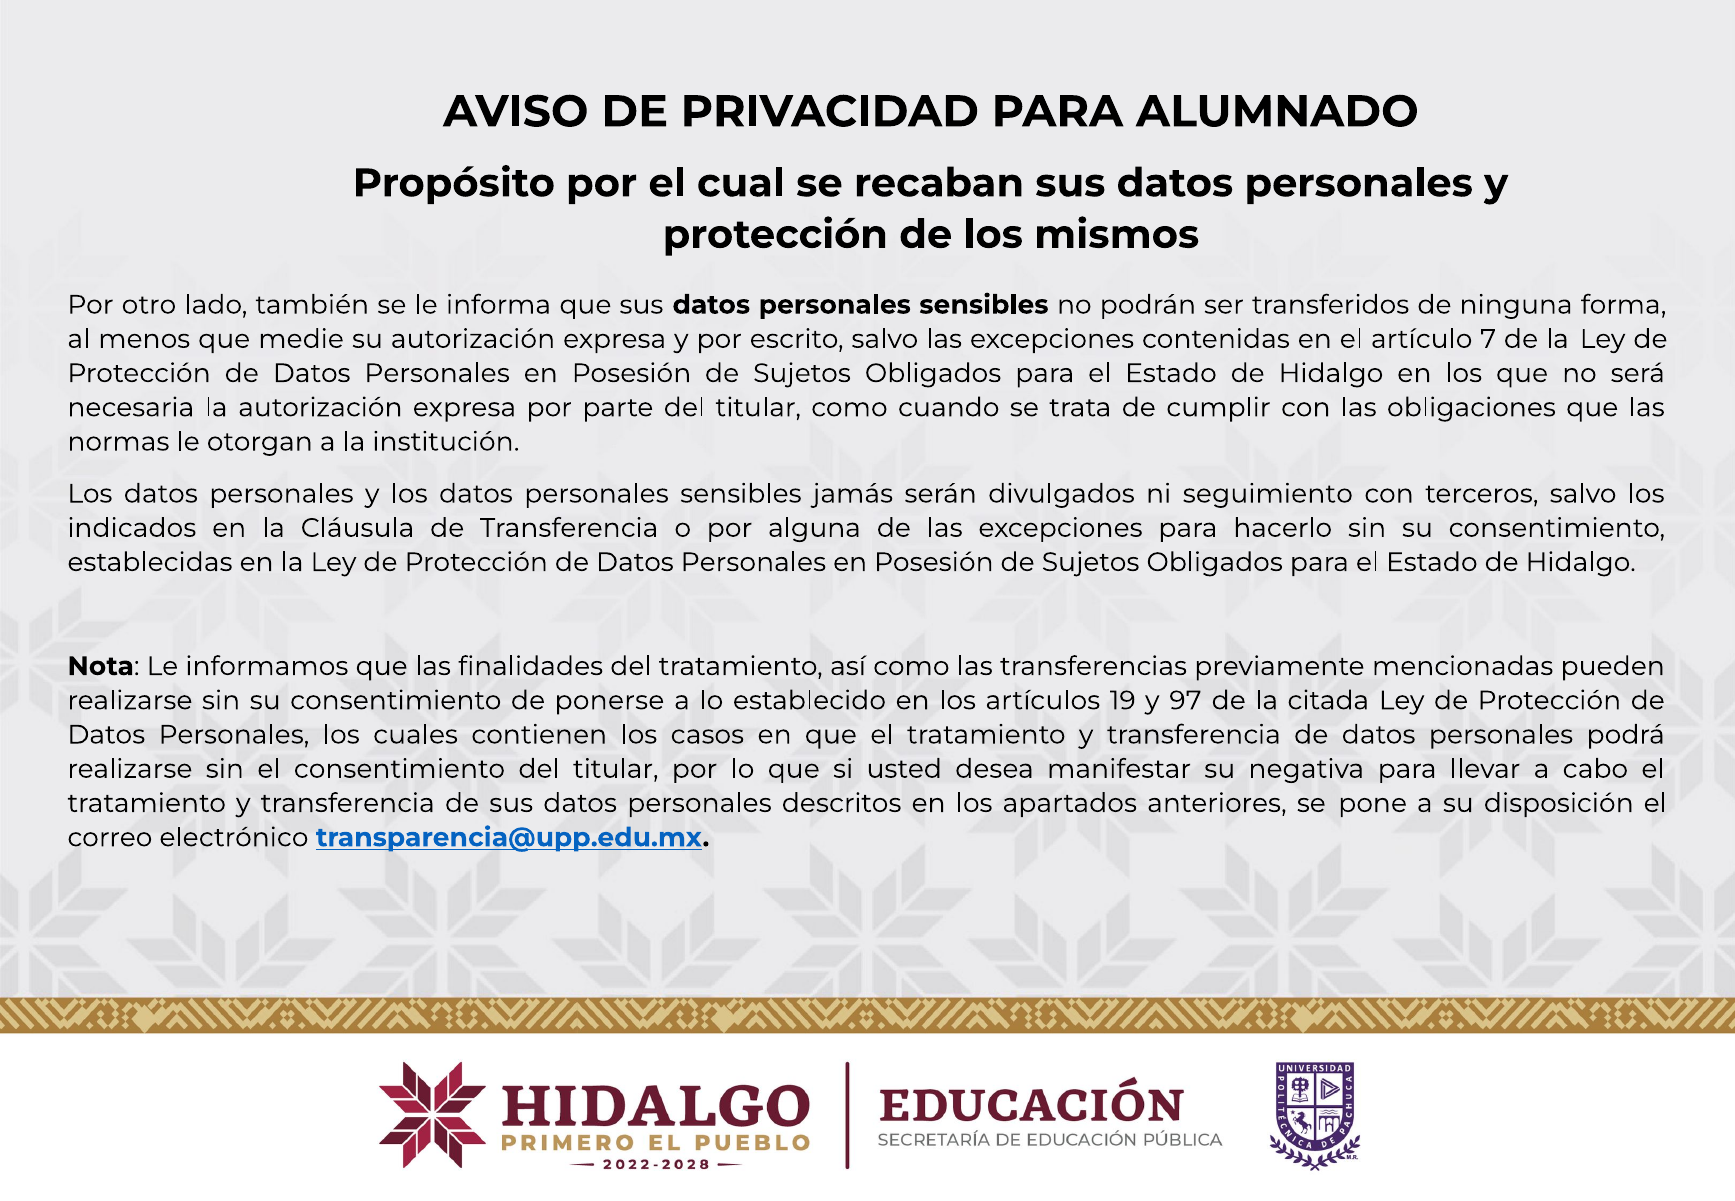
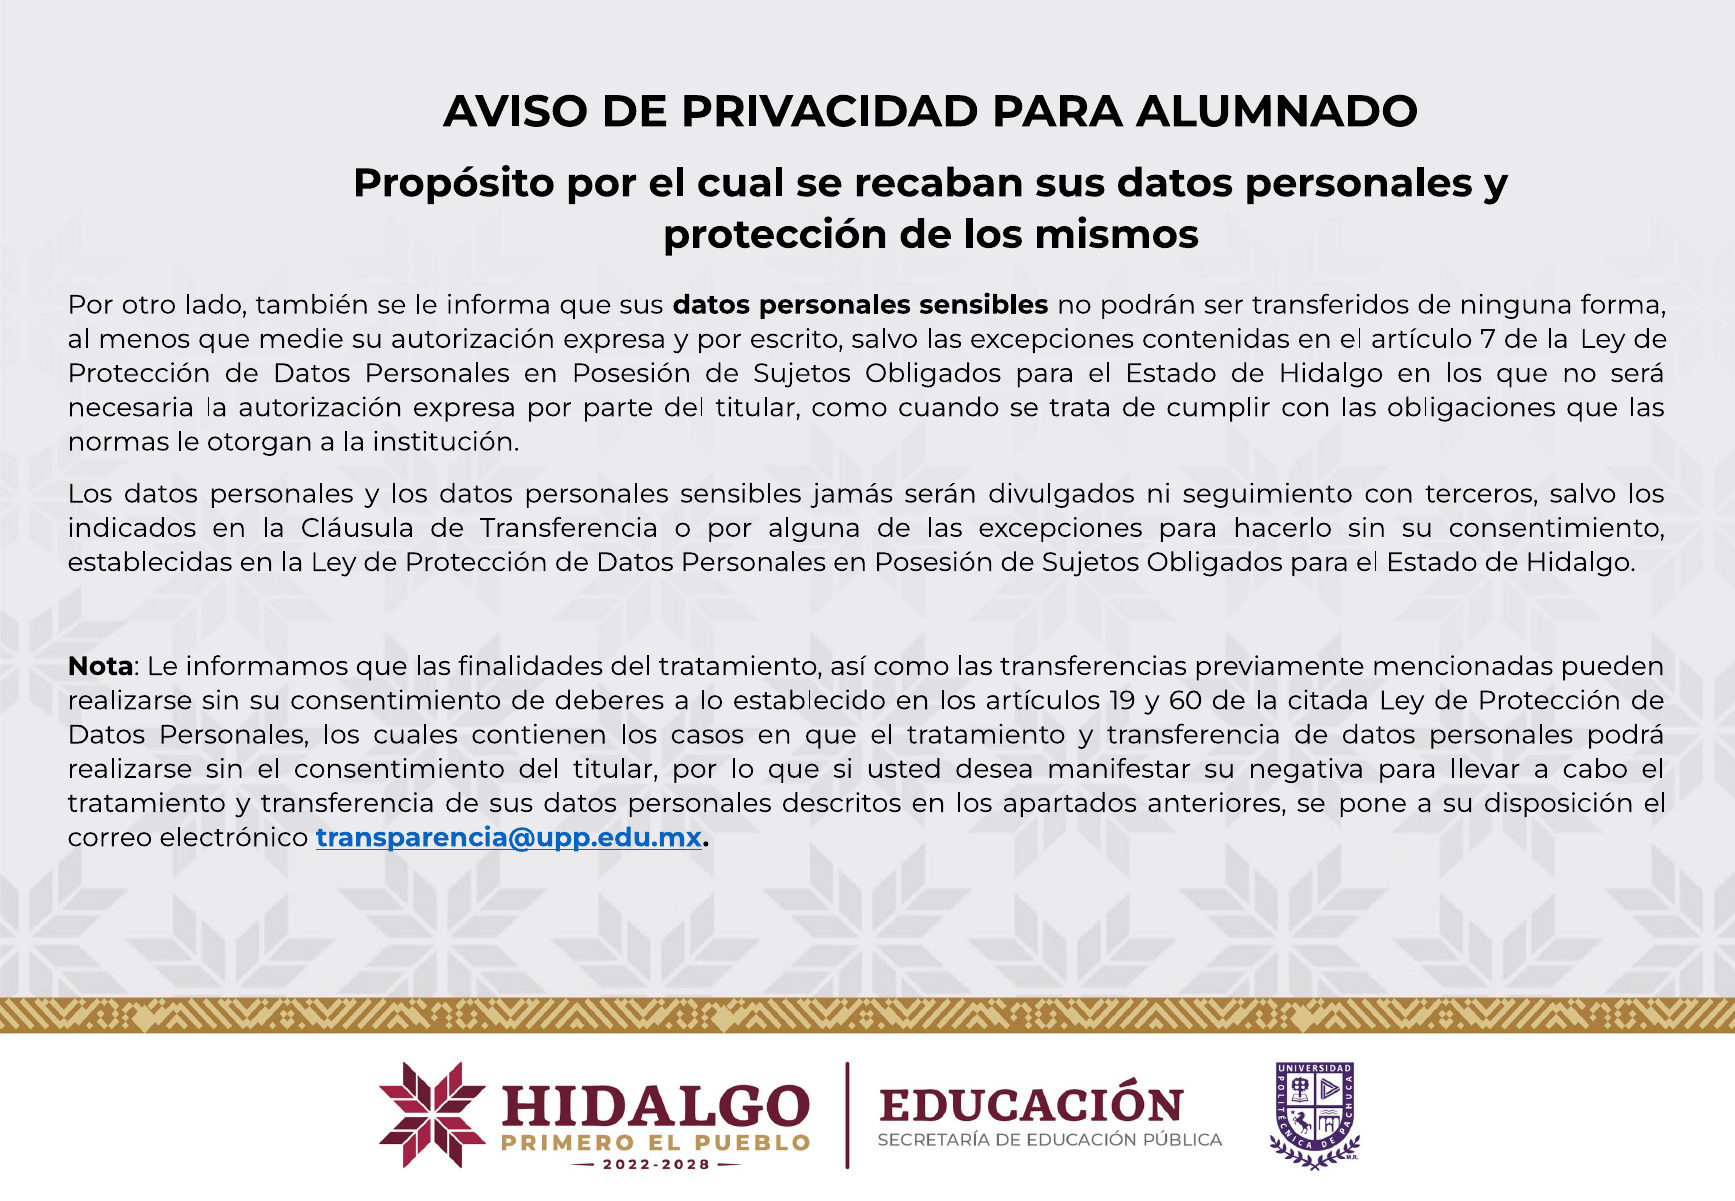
ponerse: ponerse -> deberes
97: 97 -> 60
